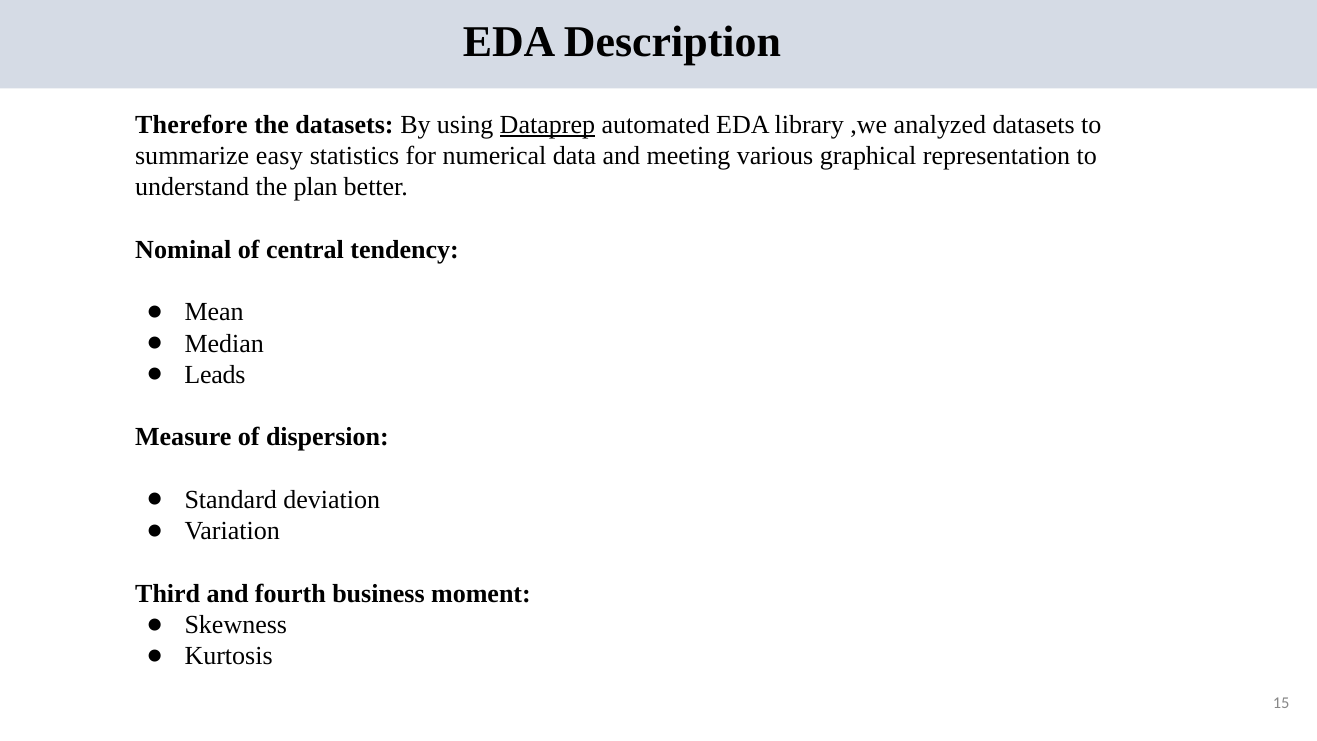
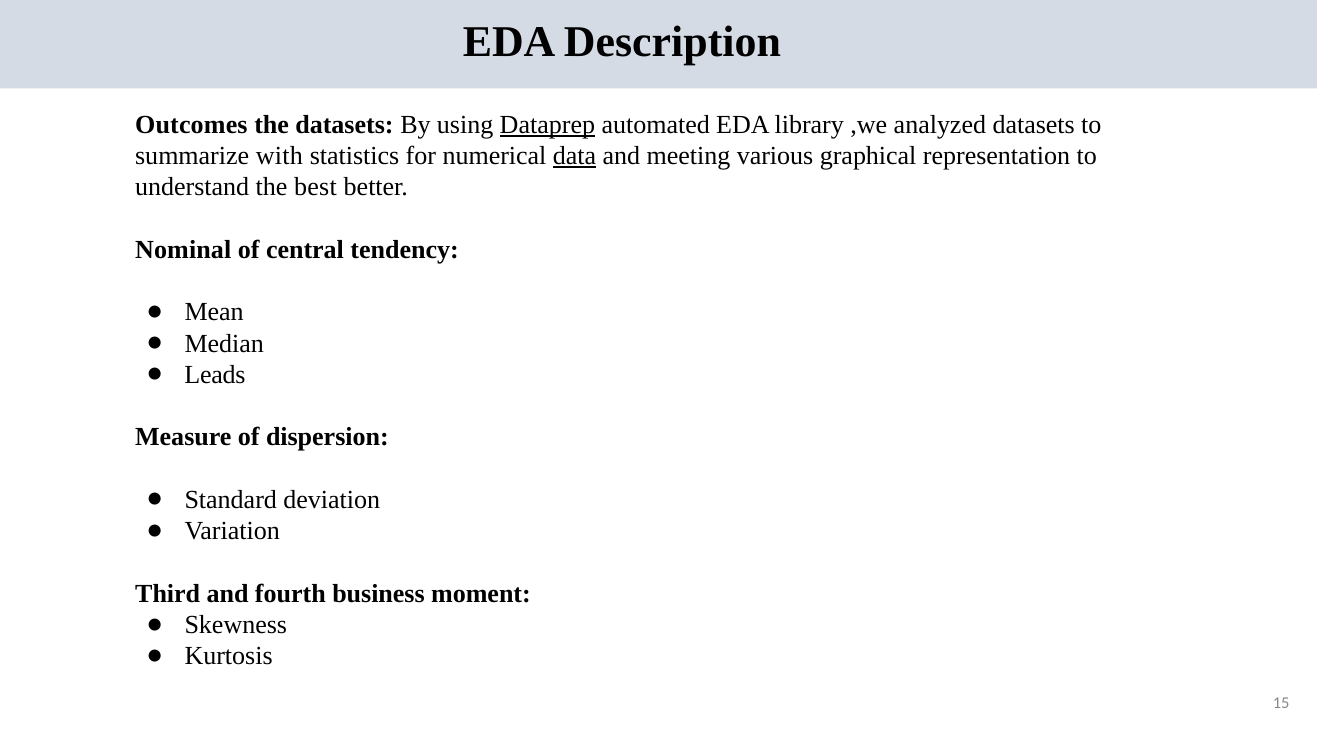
Therefore: Therefore -> Outcomes
easy: easy -> with
data underline: none -> present
plan: plan -> best
